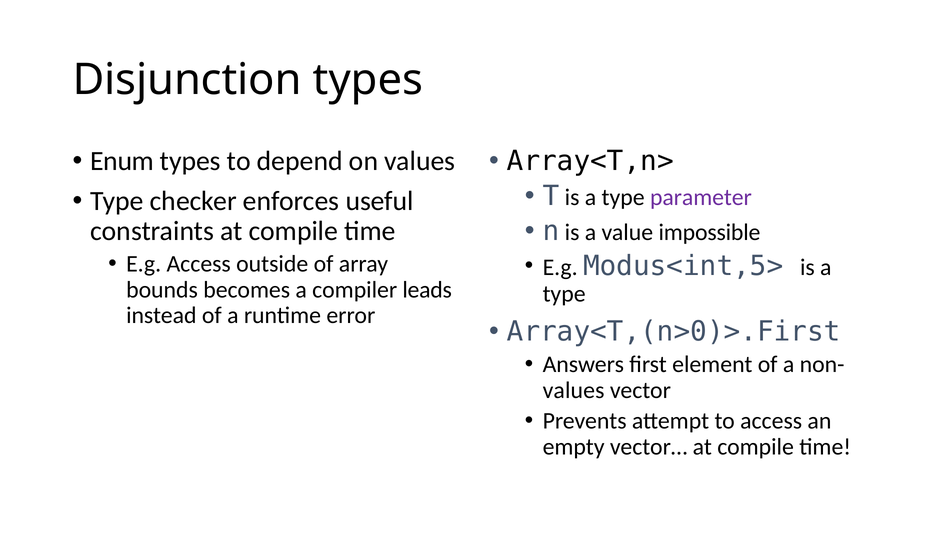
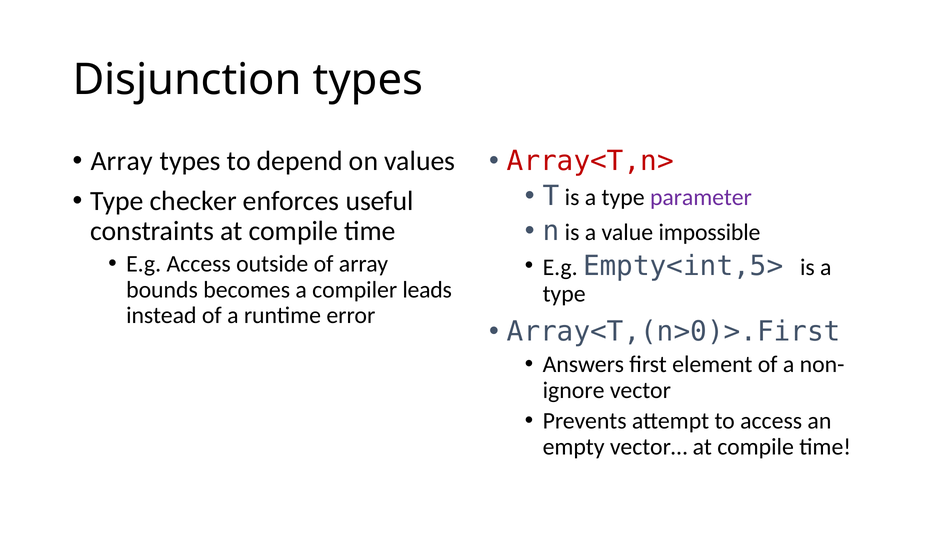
Enum at (122, 161): Enum -> Array
Array<T,n> colour: black -> red
Modus<int,5>: Modus<int,5> -> Empty<int,5>
values at (574, 390): values -> ignore
